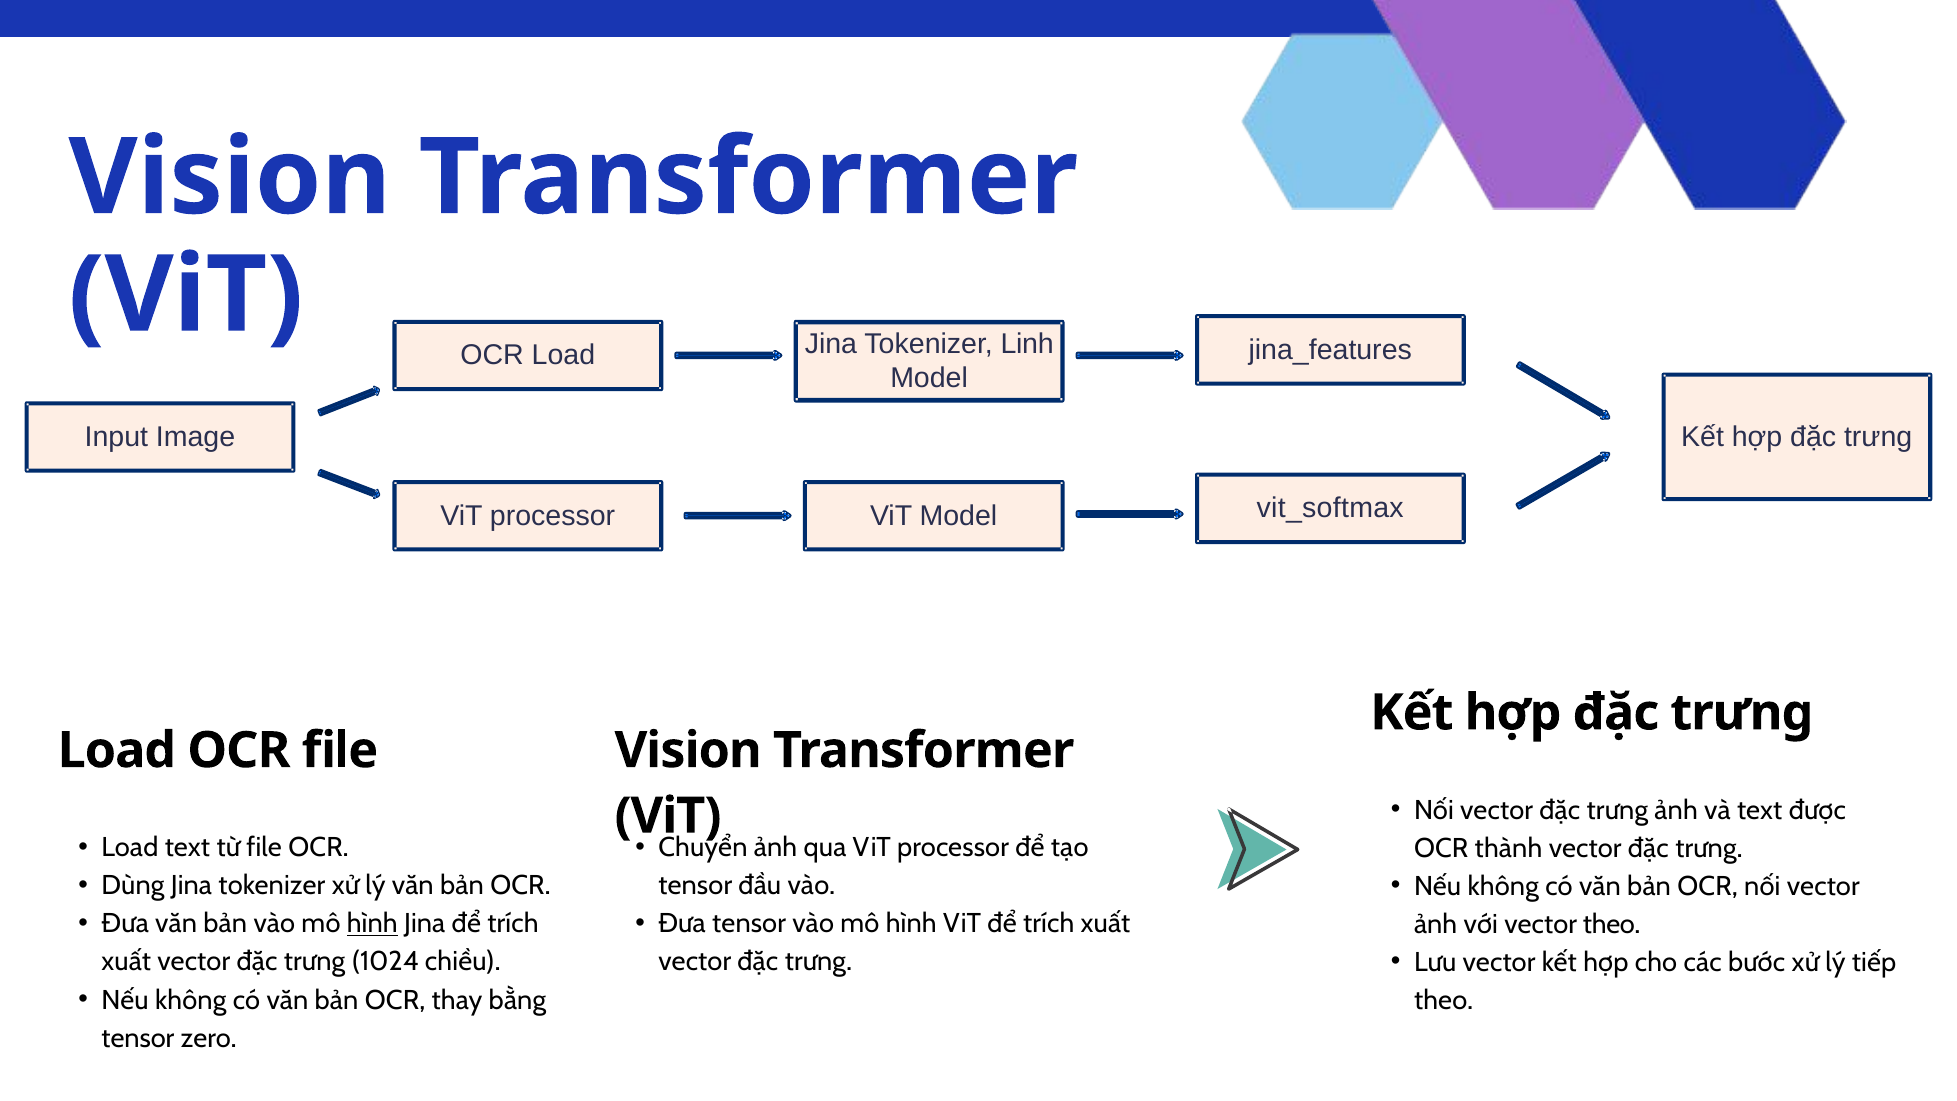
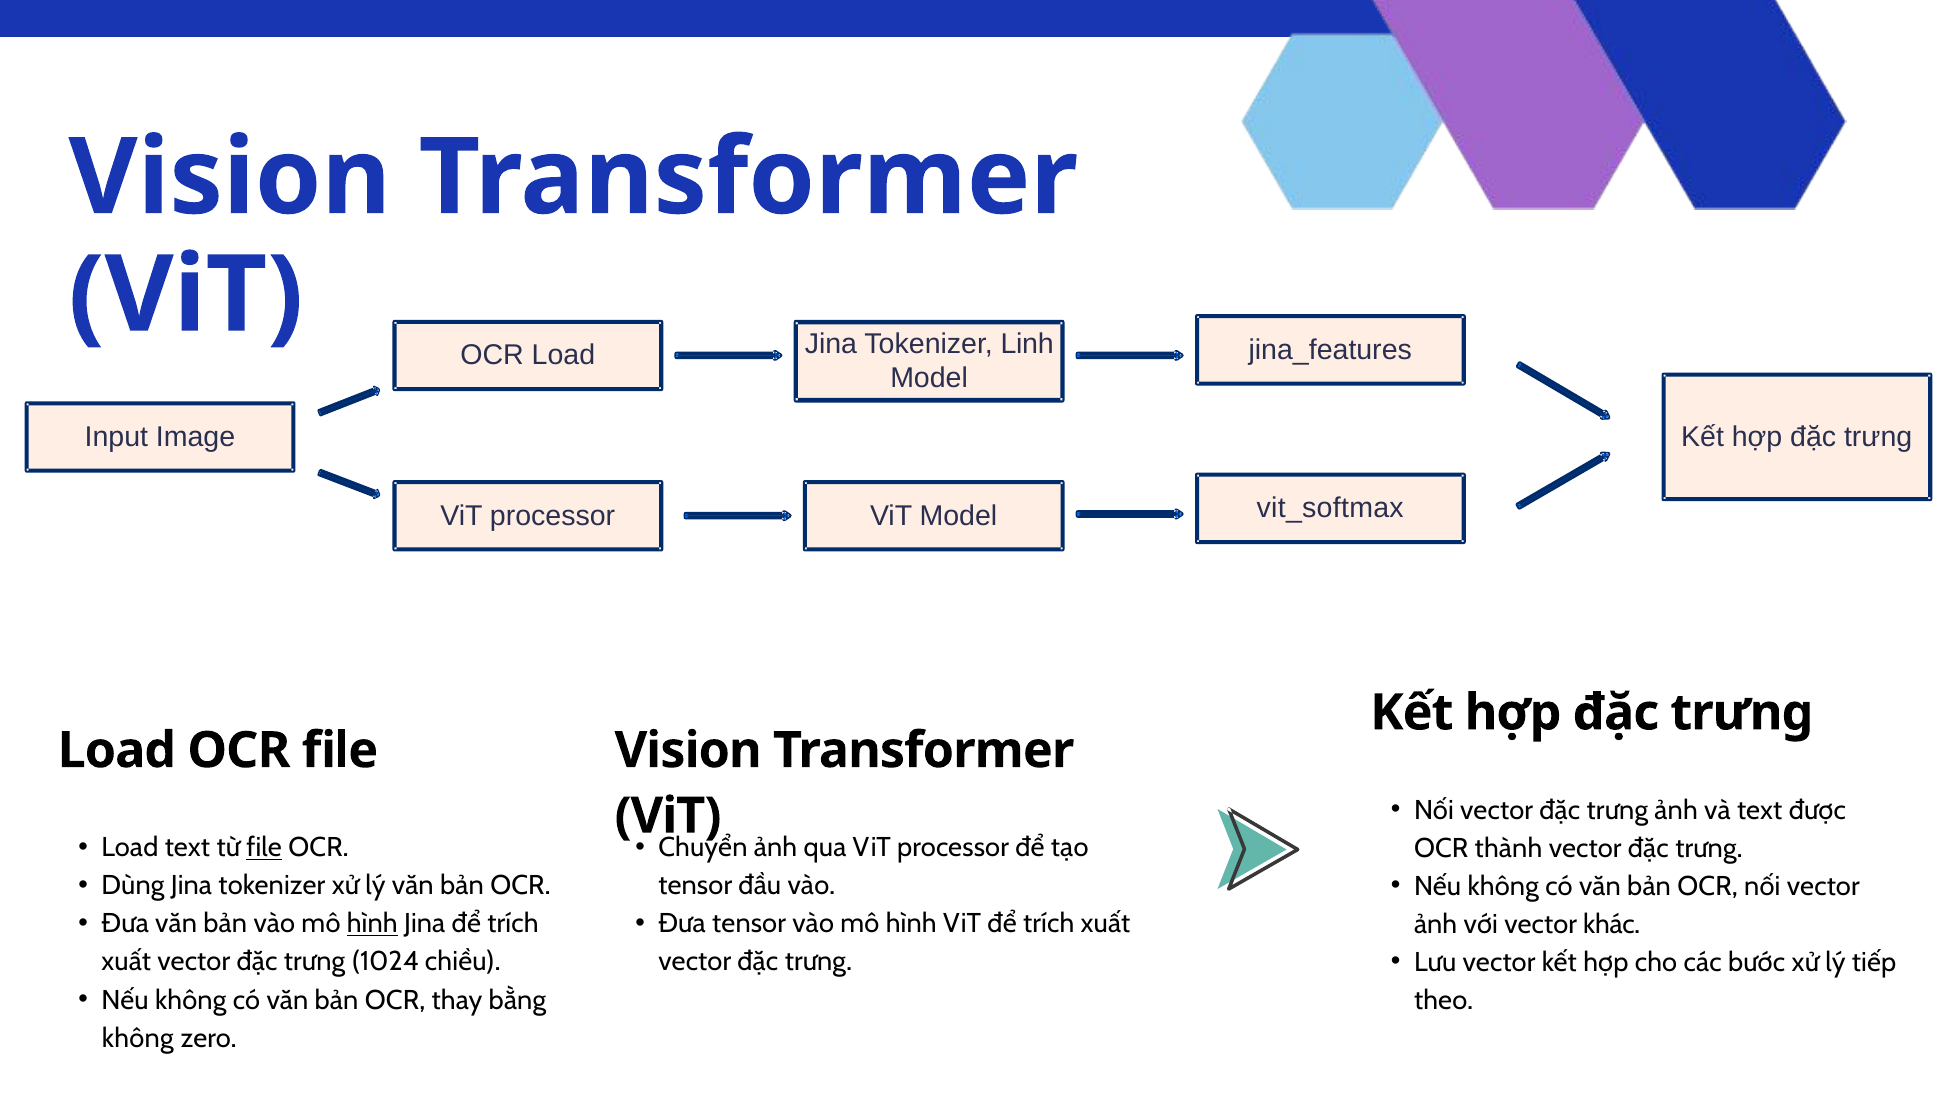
file at (264, 848) underline: none -> present
vector theo: theo -> khác
tensor at (138, 1038): tensor -> không
